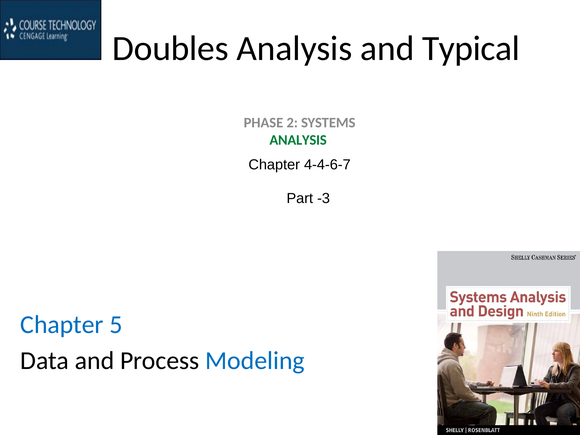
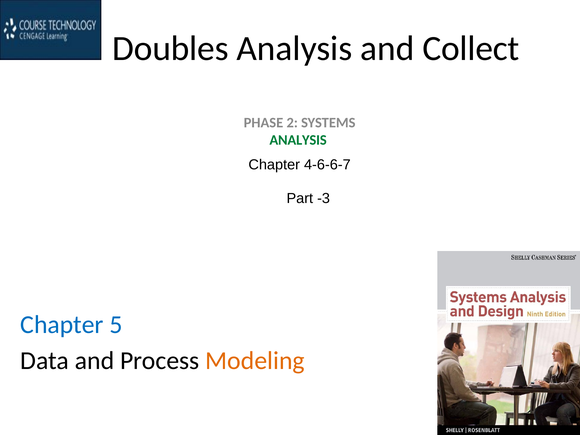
Typical: Typical -> Collect
4-4-6-7: 4-4-6-7 -> 4-6-6-7
Modeling colour: blue -> orange
